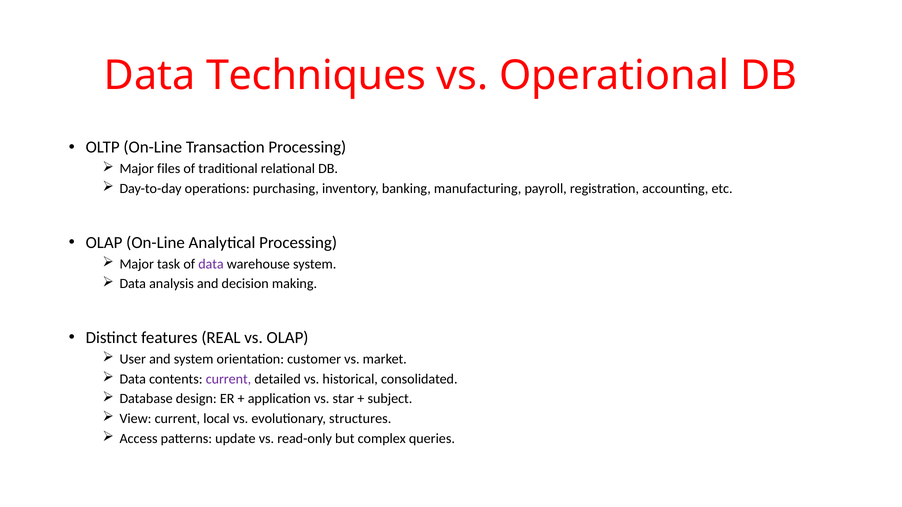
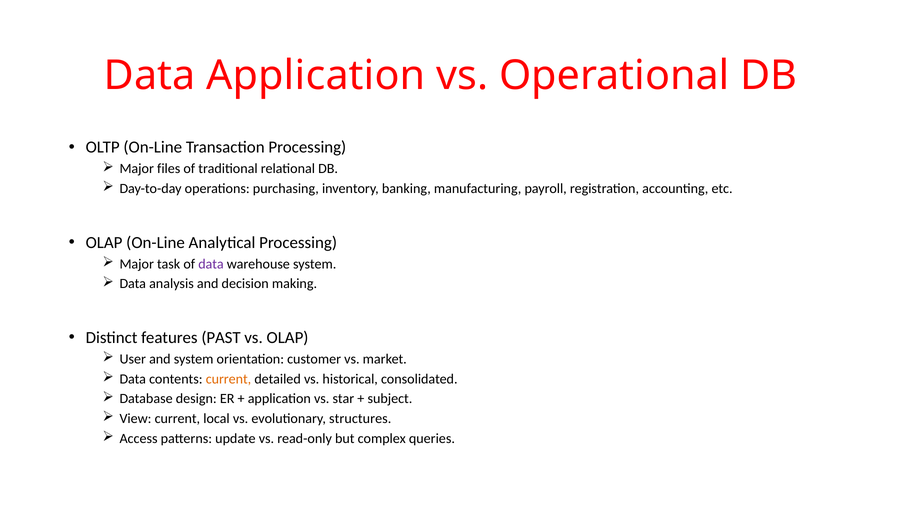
Data Techniques: Techniques -> Application
REAL: REAL -> PAST
current at (228, 379) colour: purple -> orange
